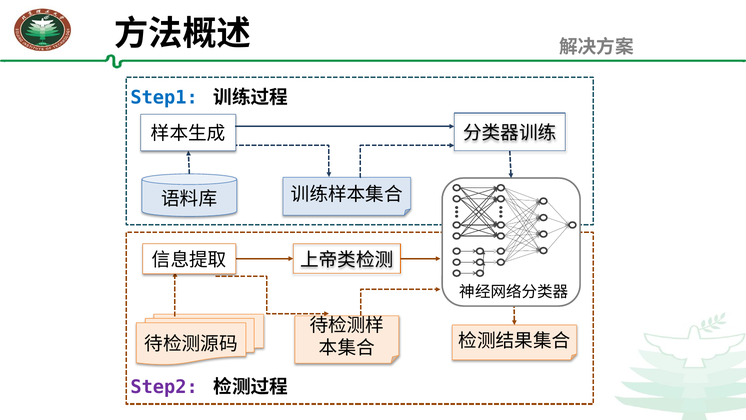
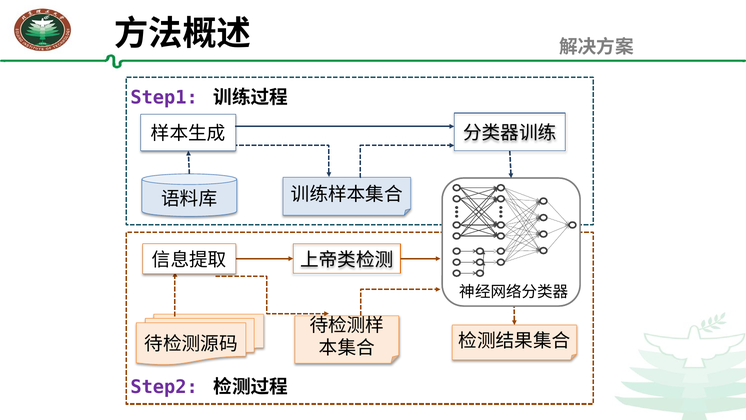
Step1 colour: blue -> purple
